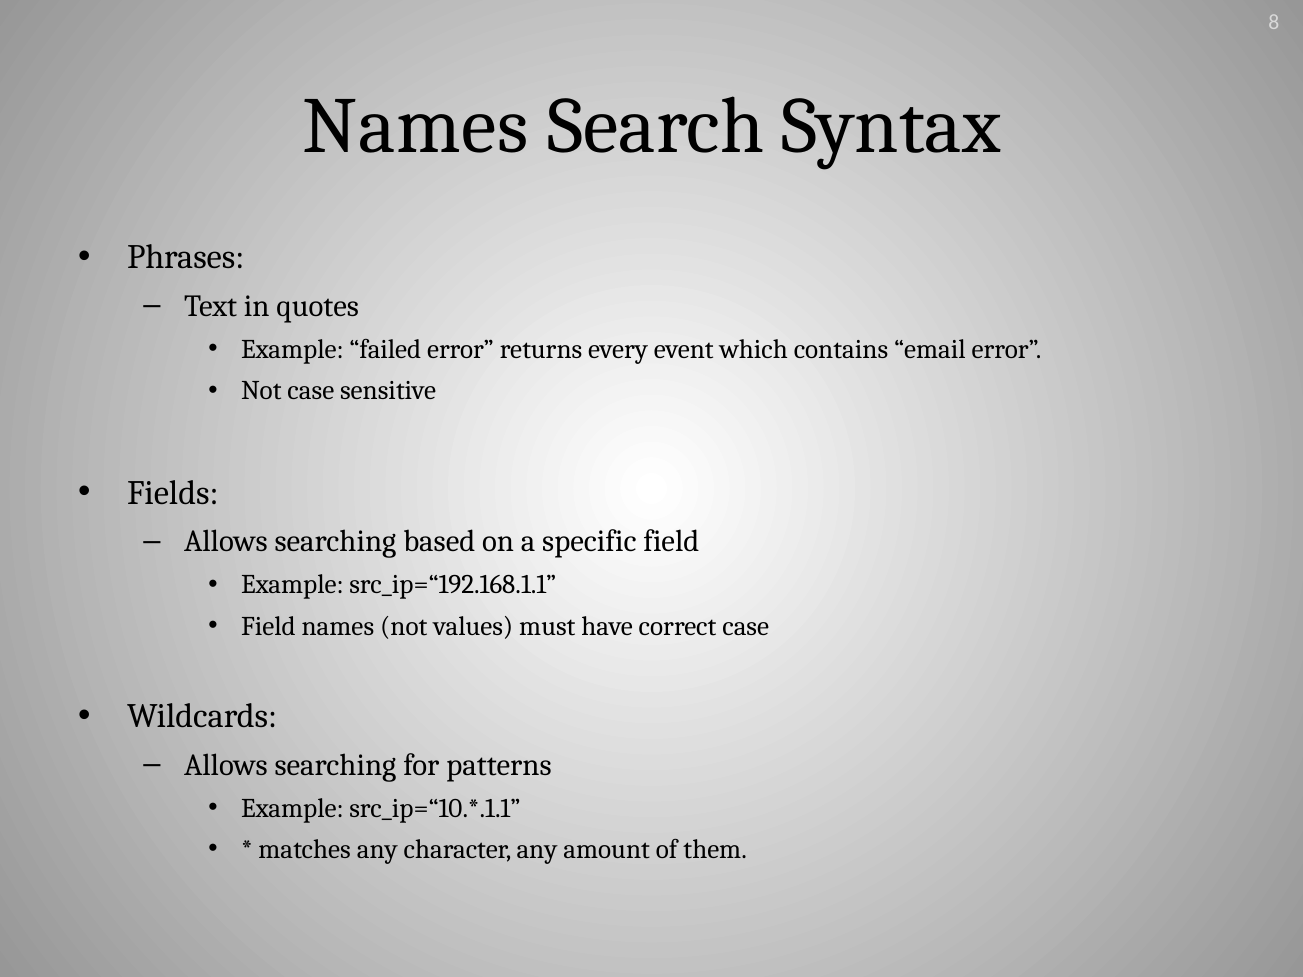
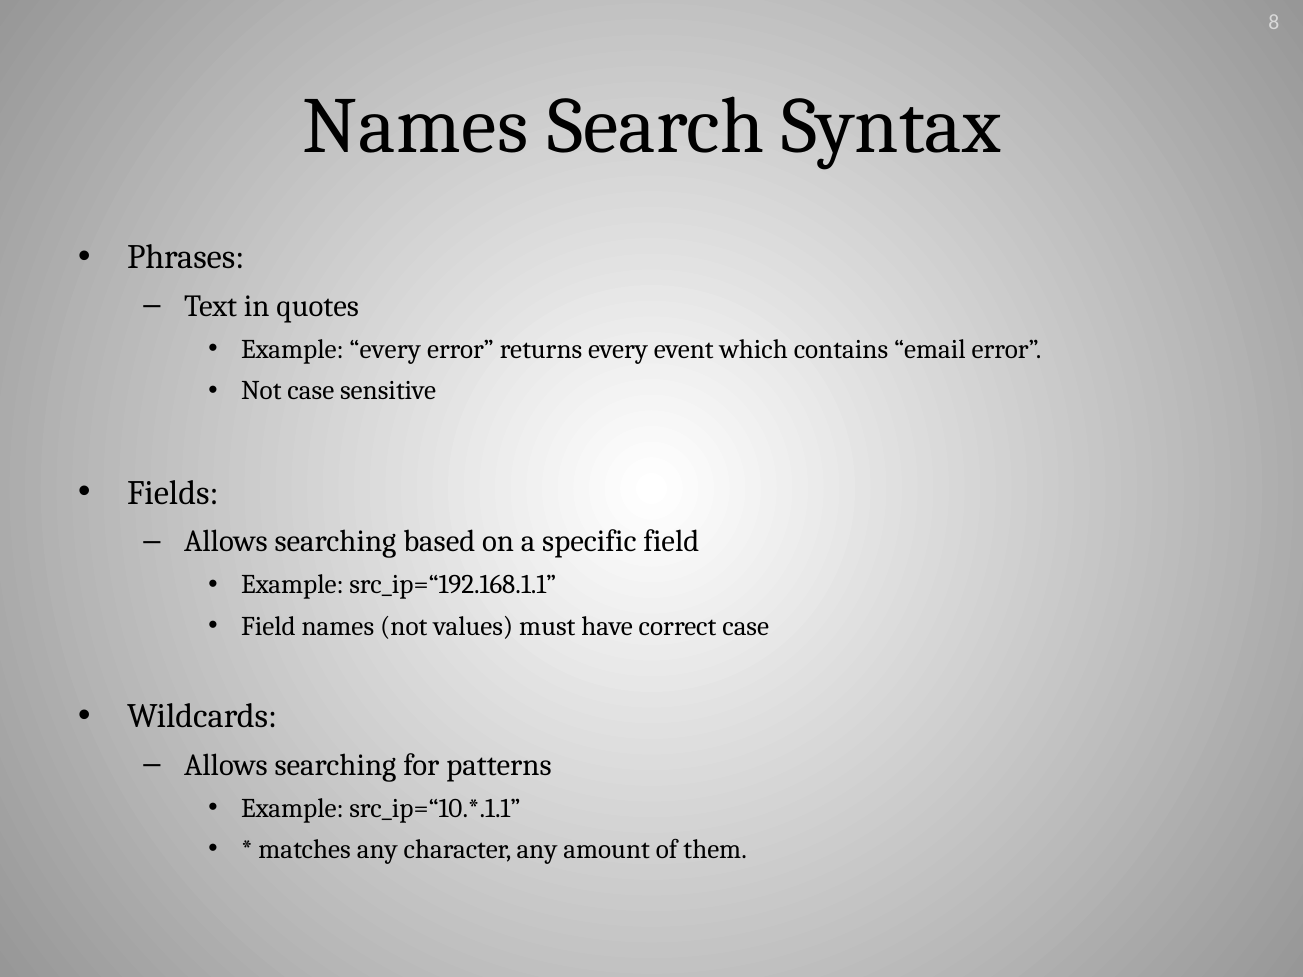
Example failed: failed -> every
